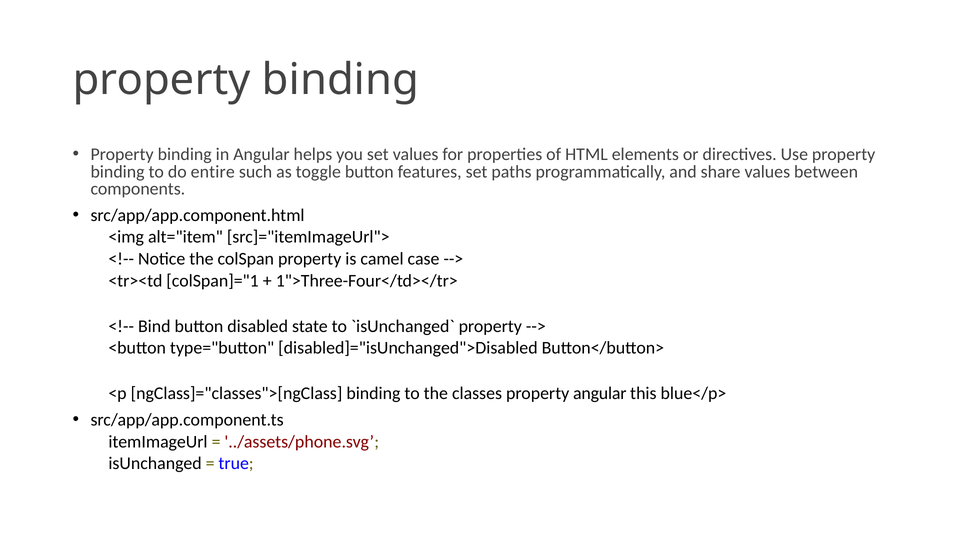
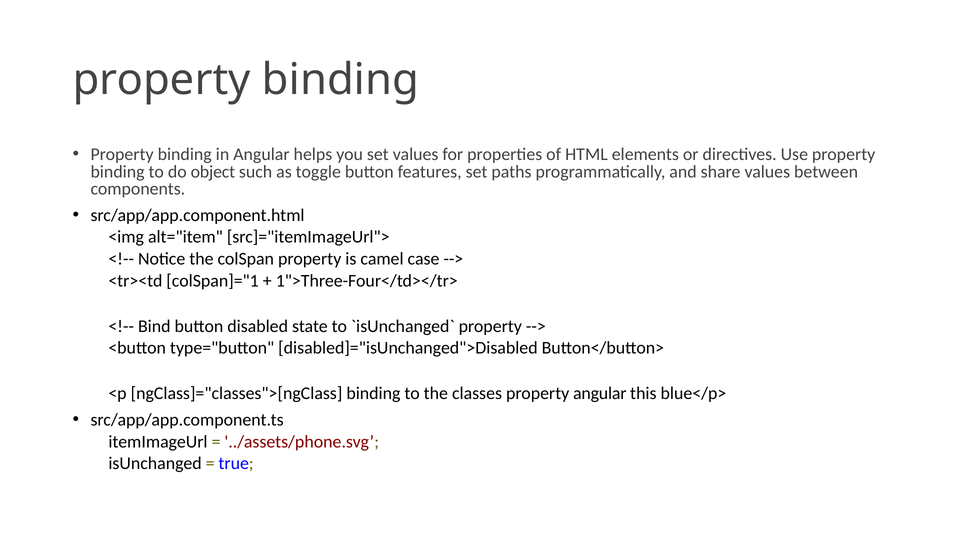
entire: entire -> object
